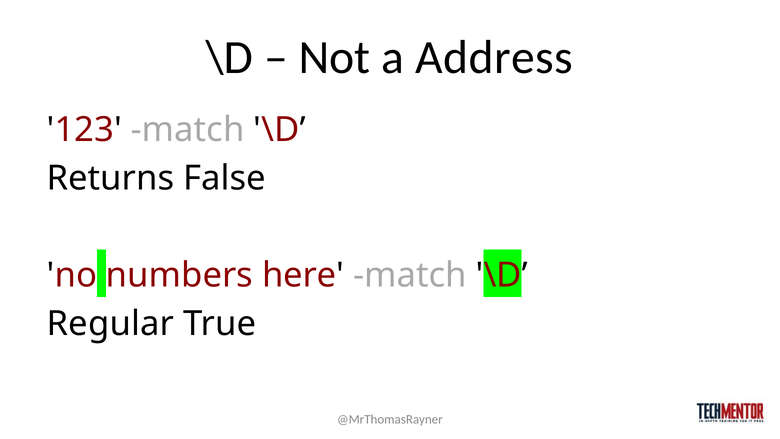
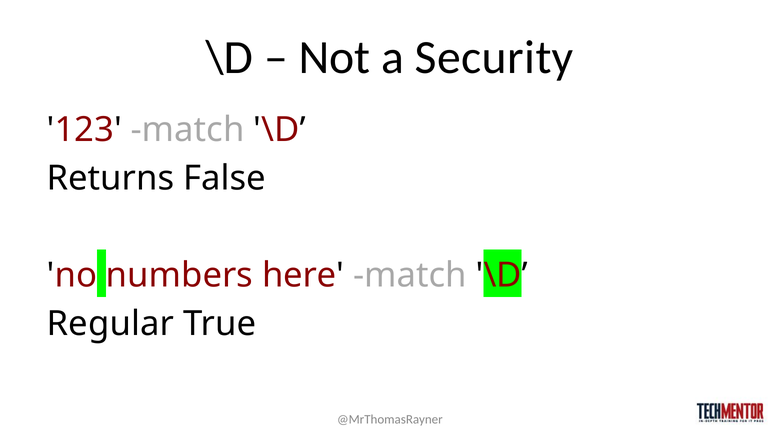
Address: Address -> Security
